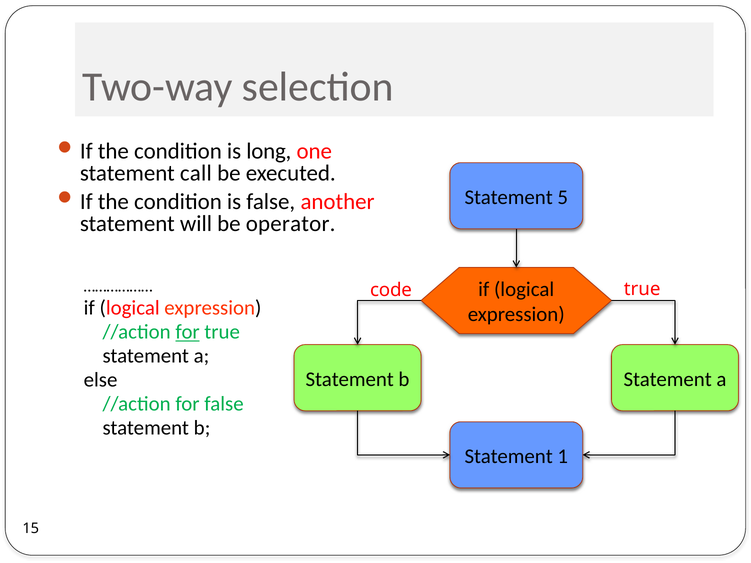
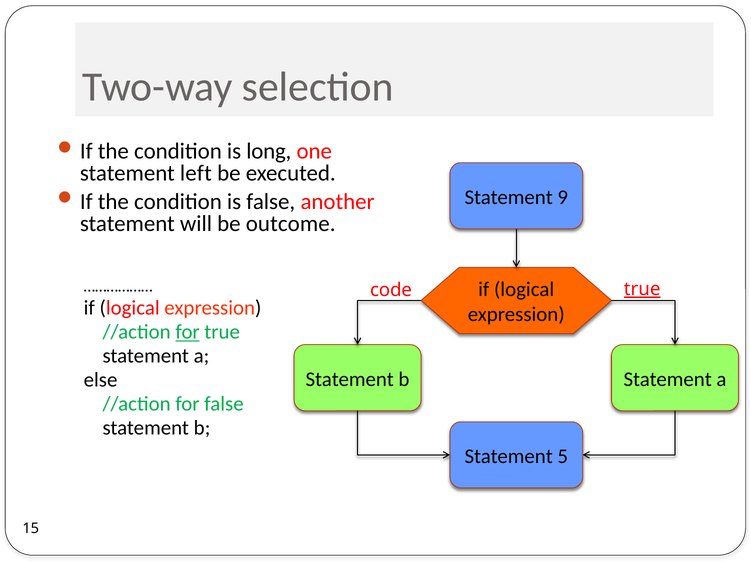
call: call -> left
5: 5 -> 9
operator: operator -> outcome
true at (642, 289) underline: none -> present
1: 1 -> 5
